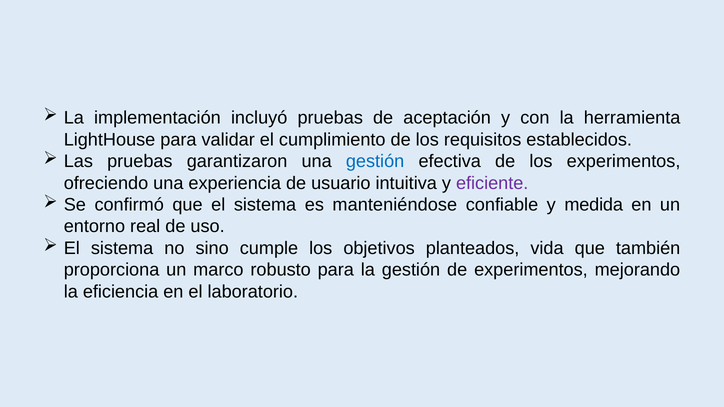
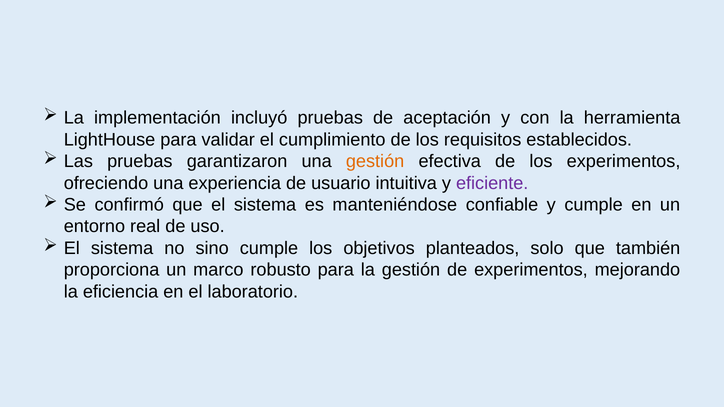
gestión at (375, 161) colour: blue -> orange
y medida: medida -> cumple
vida: vida -> solo
